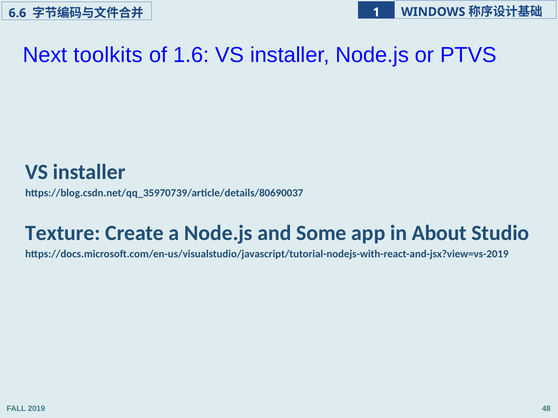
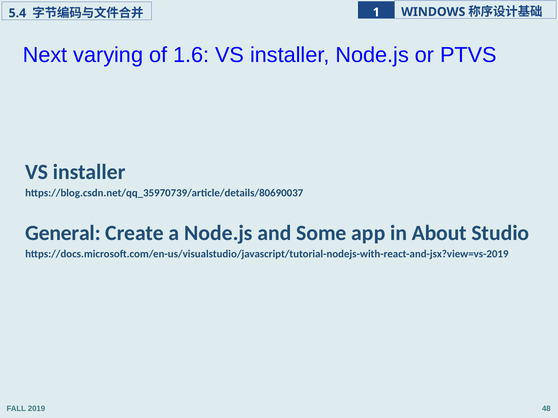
6.6: 6.6 -> 5.4
toolkits: toolkits -> varying
Texture: Texture -> General
